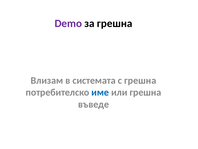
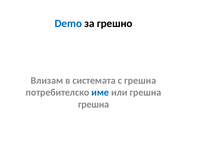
Demo colour: purple -> blue
за грешна: грешна -> грешно
въведе at (94, 104): въведе -> грешна
